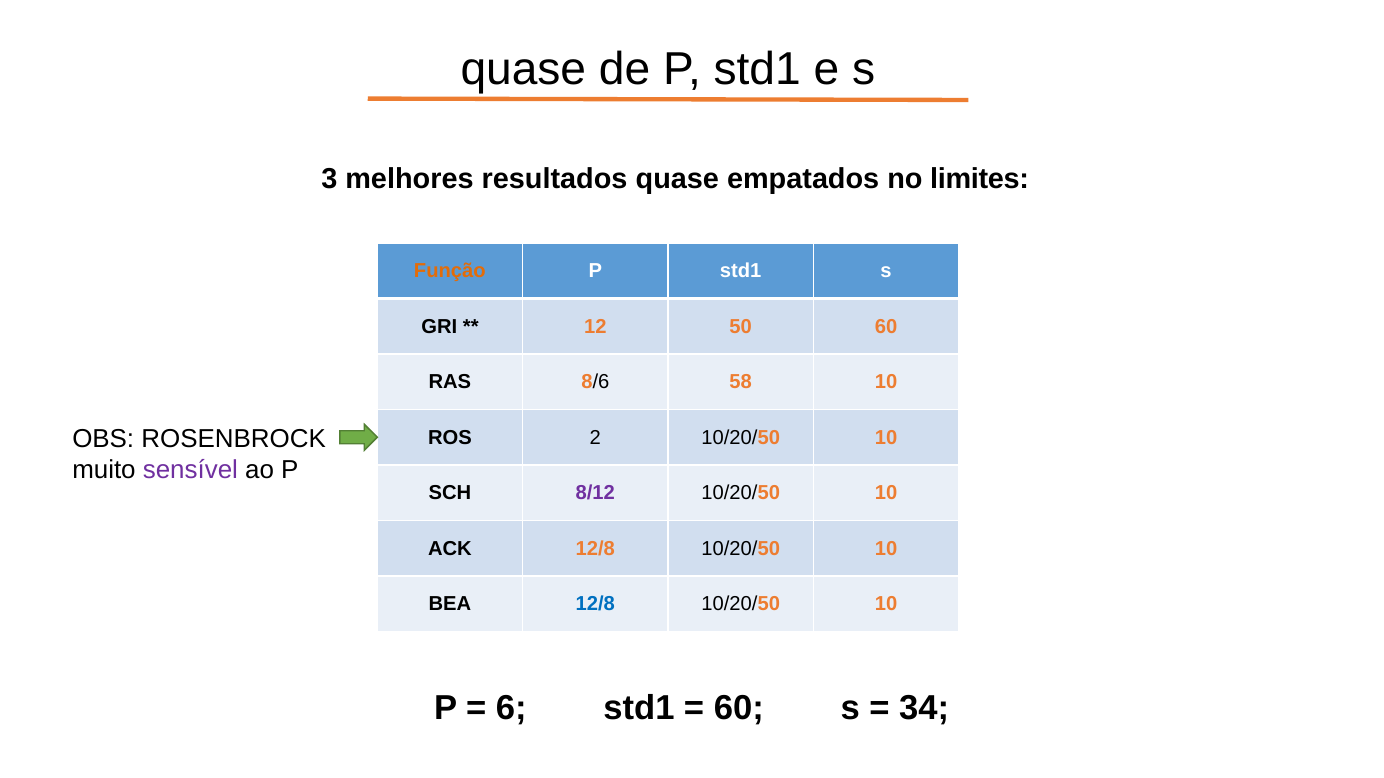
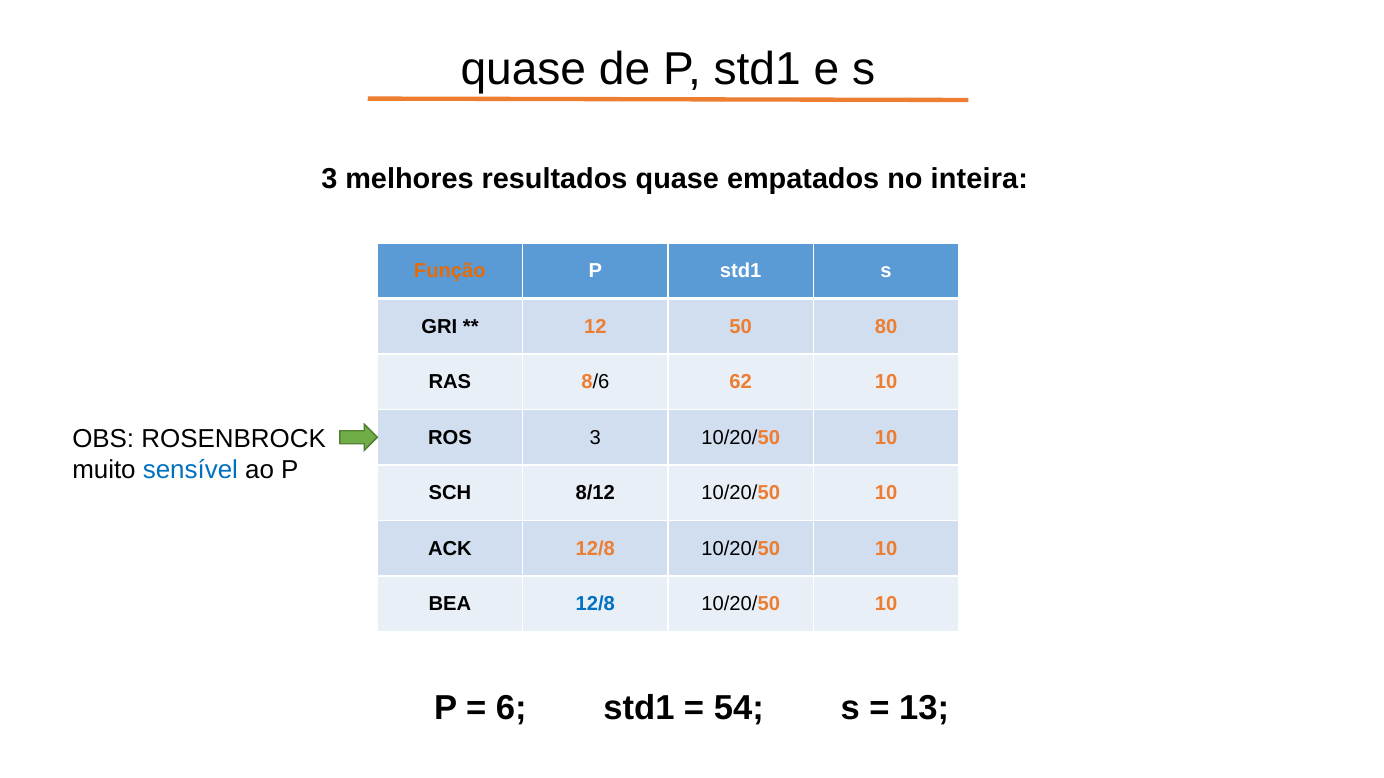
limites: limites -> inteira
50 60: 60 -> 80
58: 58 -> 62
ROS 2: 2 -> 3
sensível colour: purple -> blue
8/12 colour: purple -> black
60 at (739, 708): 60 -> 54
34: 34 -> 13
